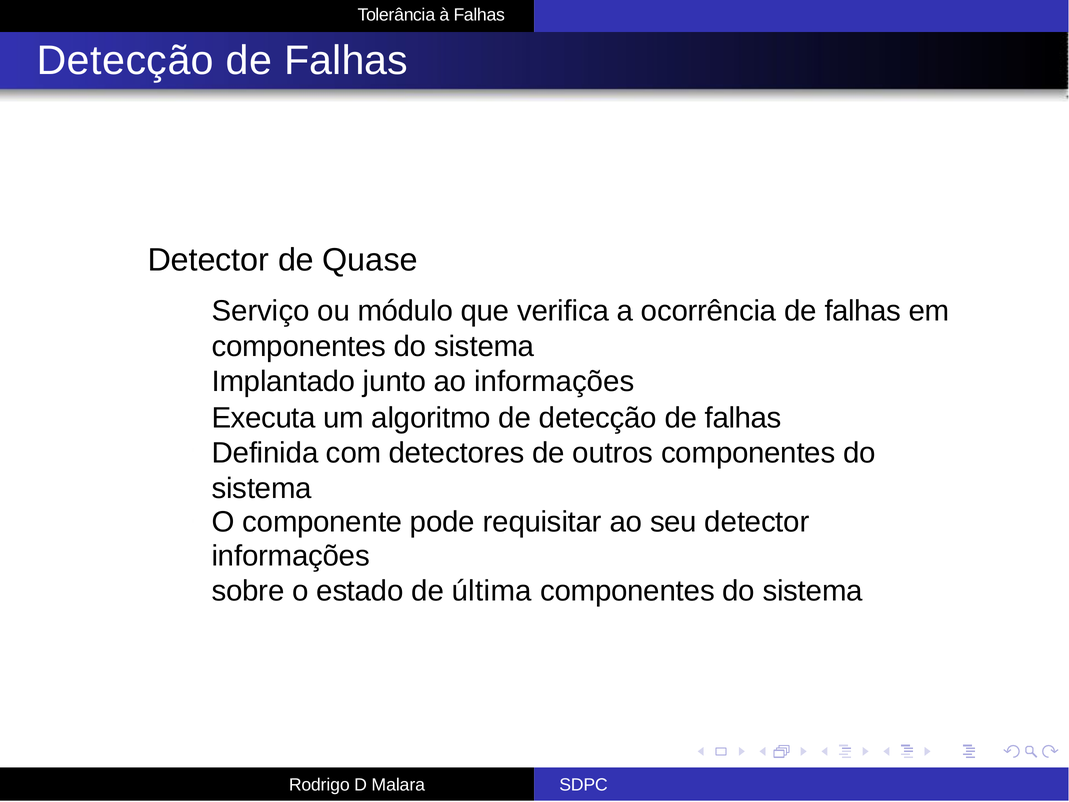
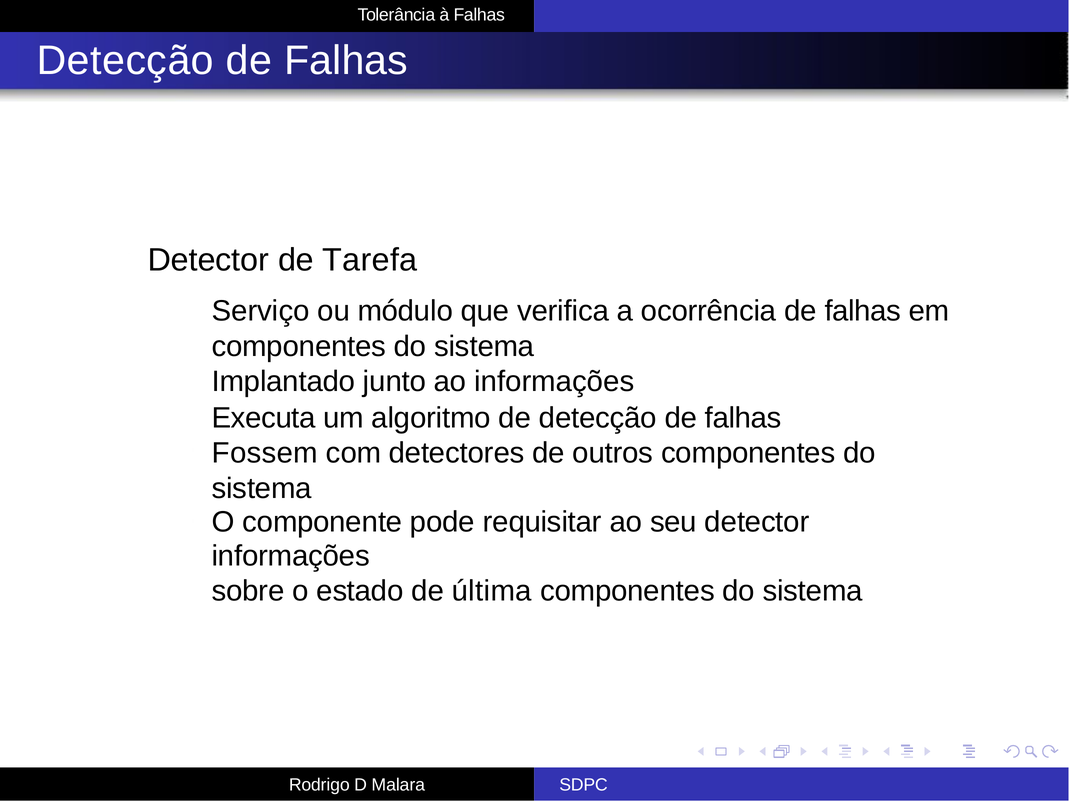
Quase: Quase -> Tarefa
Definida: Definida -> Fossem
